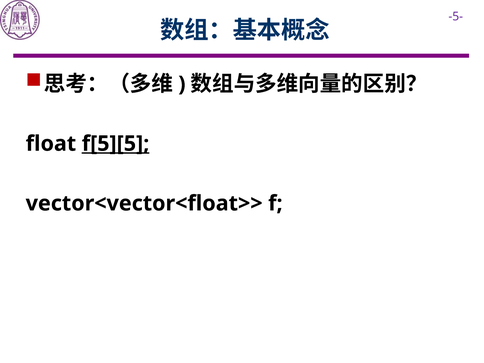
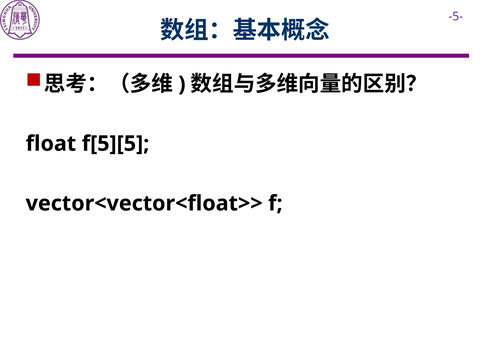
f[5][5 underline: present -> none
